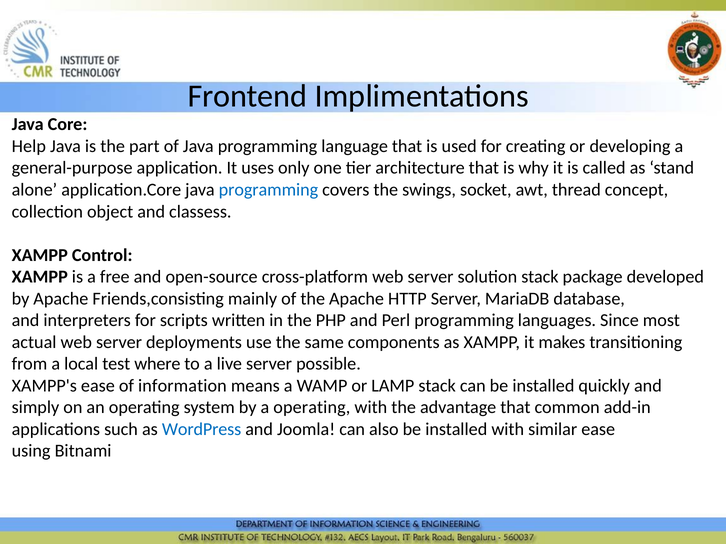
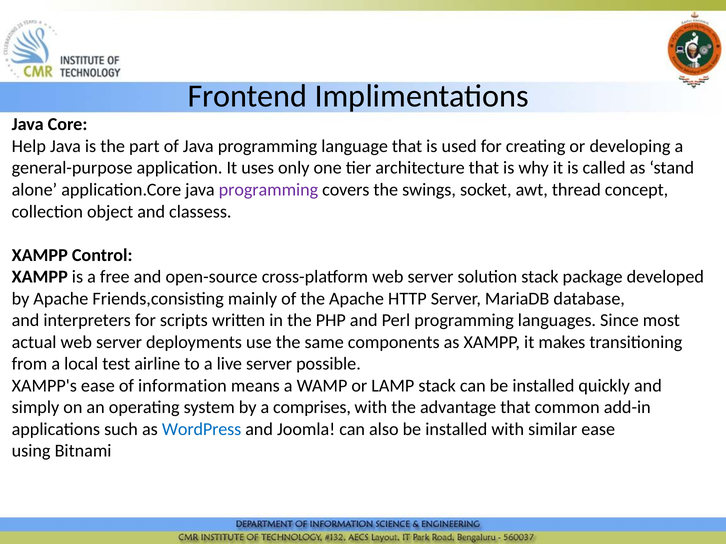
programming at (268, 190) colour: blue -> purple
where: where -> airline
a operating: operating -> comprises
